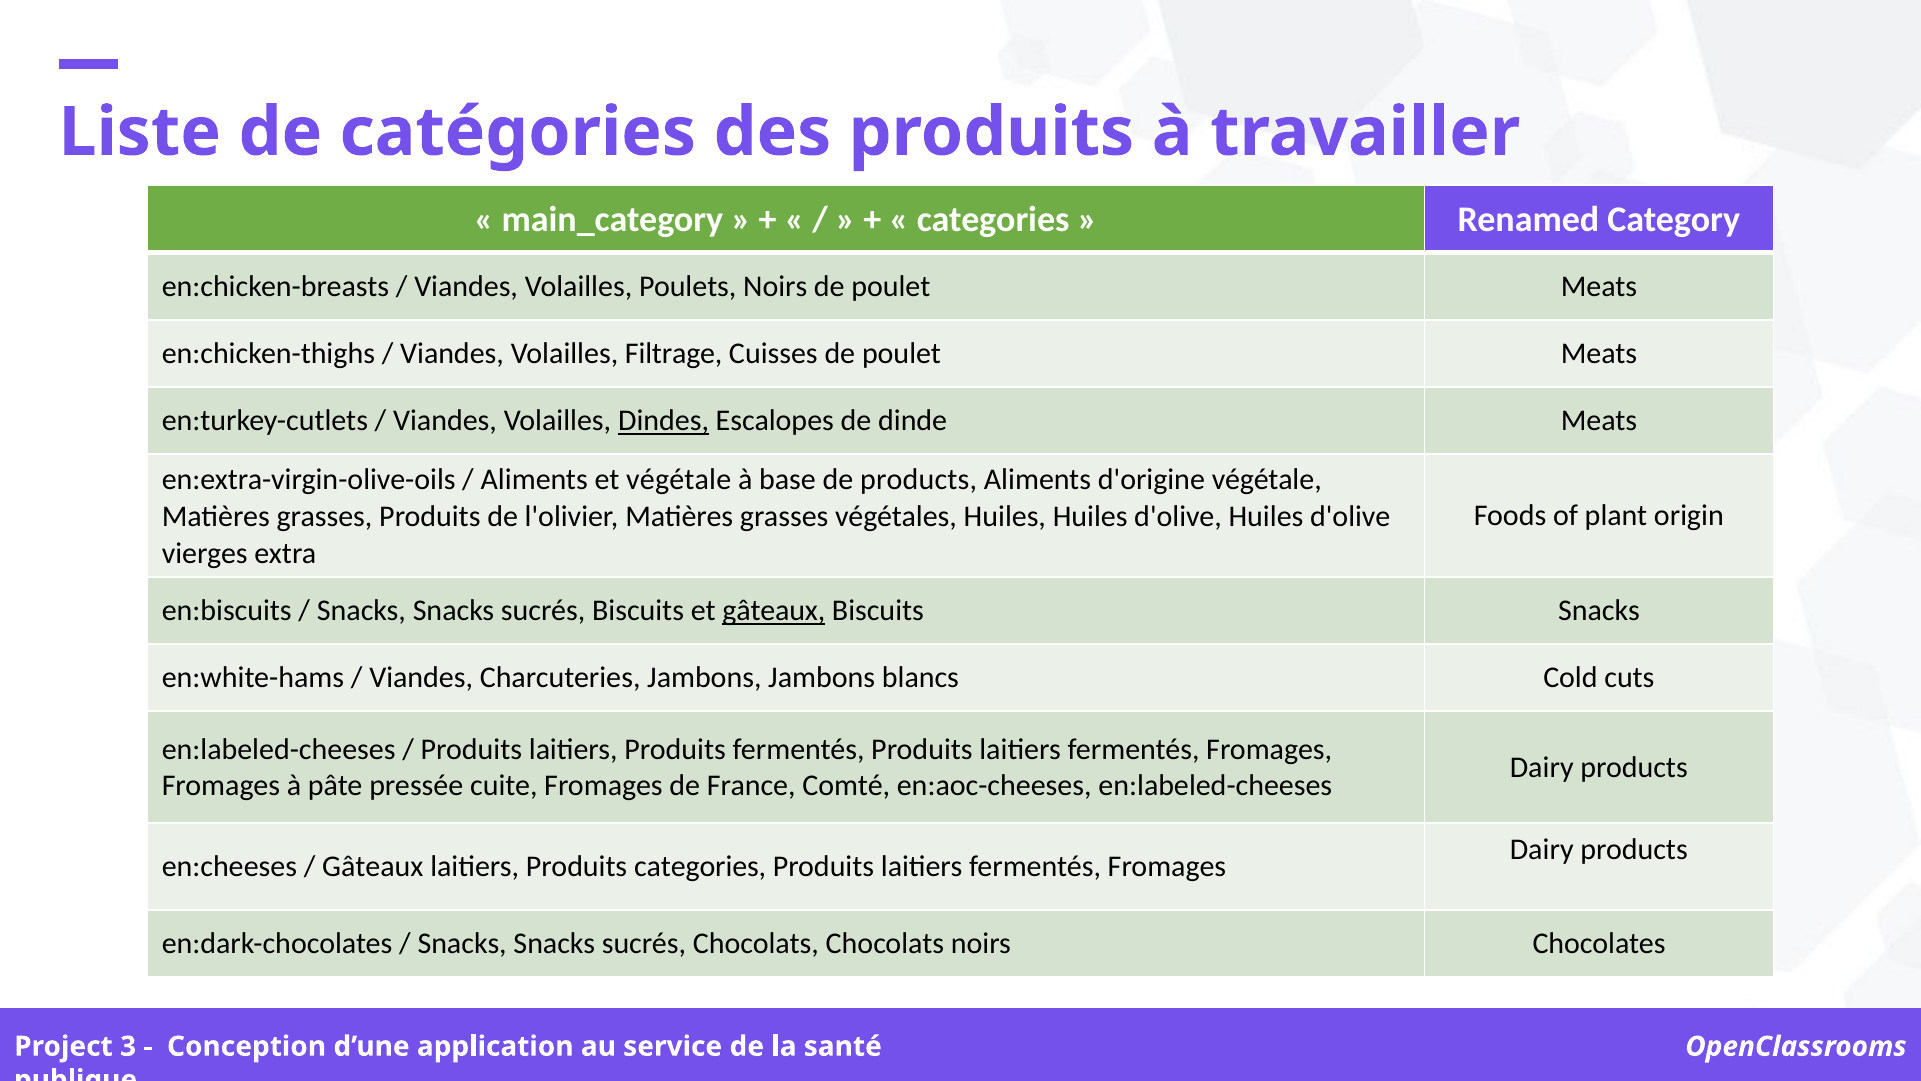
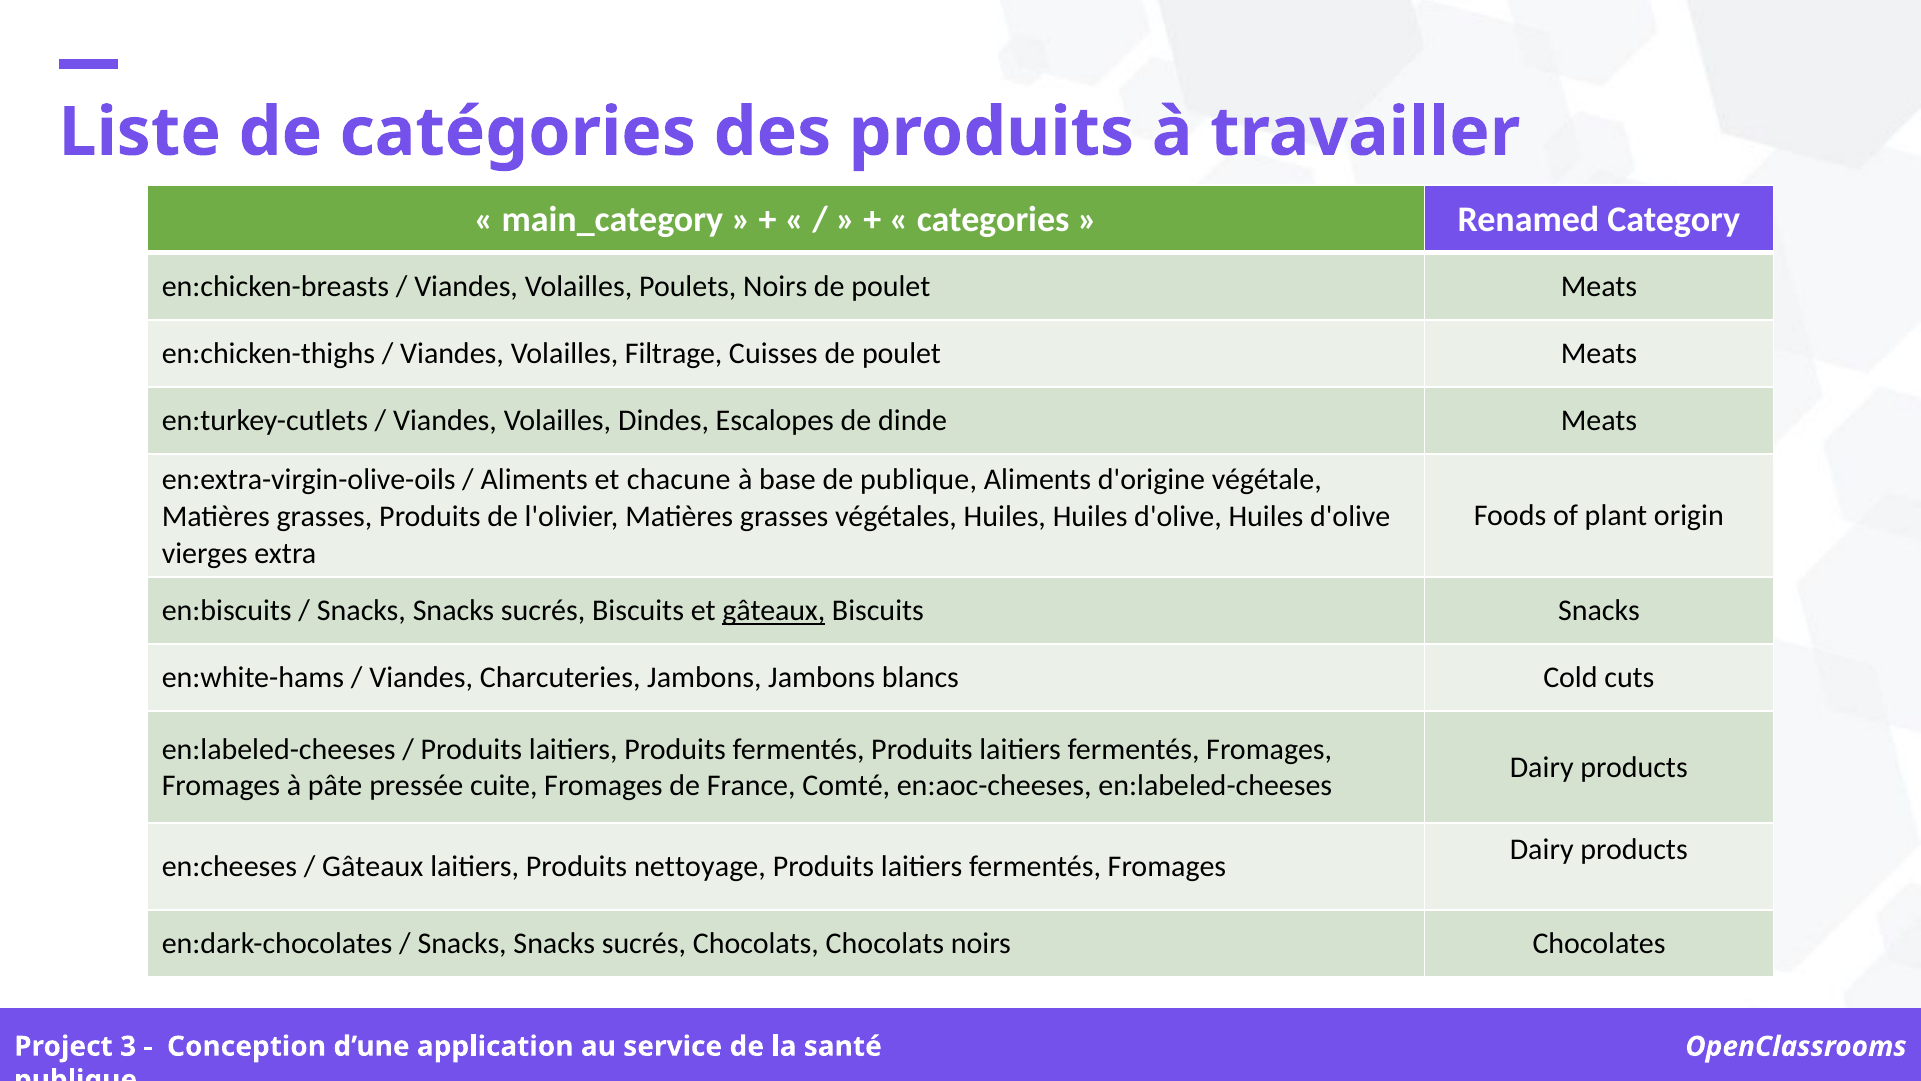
Dindes underline: present -> none
et végétale: végétale -> chacune
de products: products -> publique
Produits categories: categories -> nettoyage
